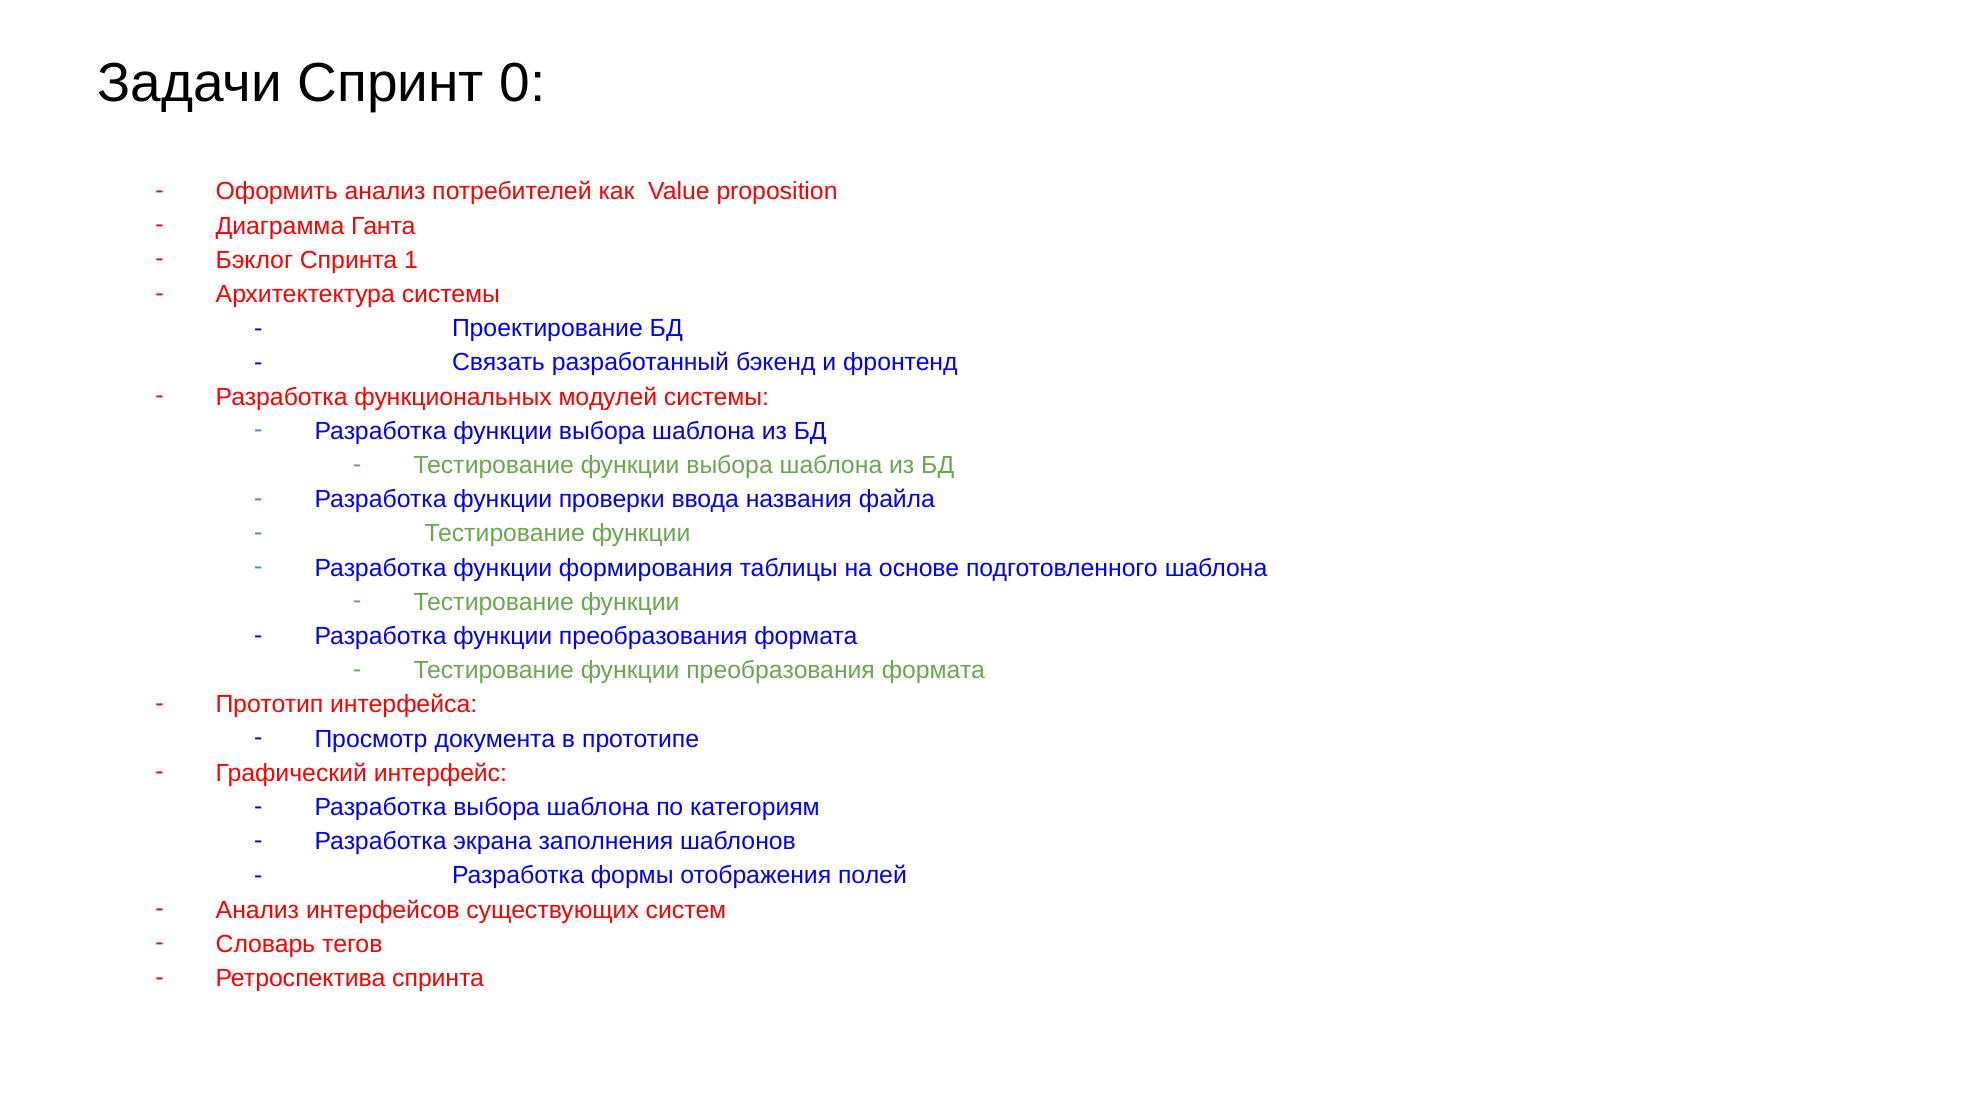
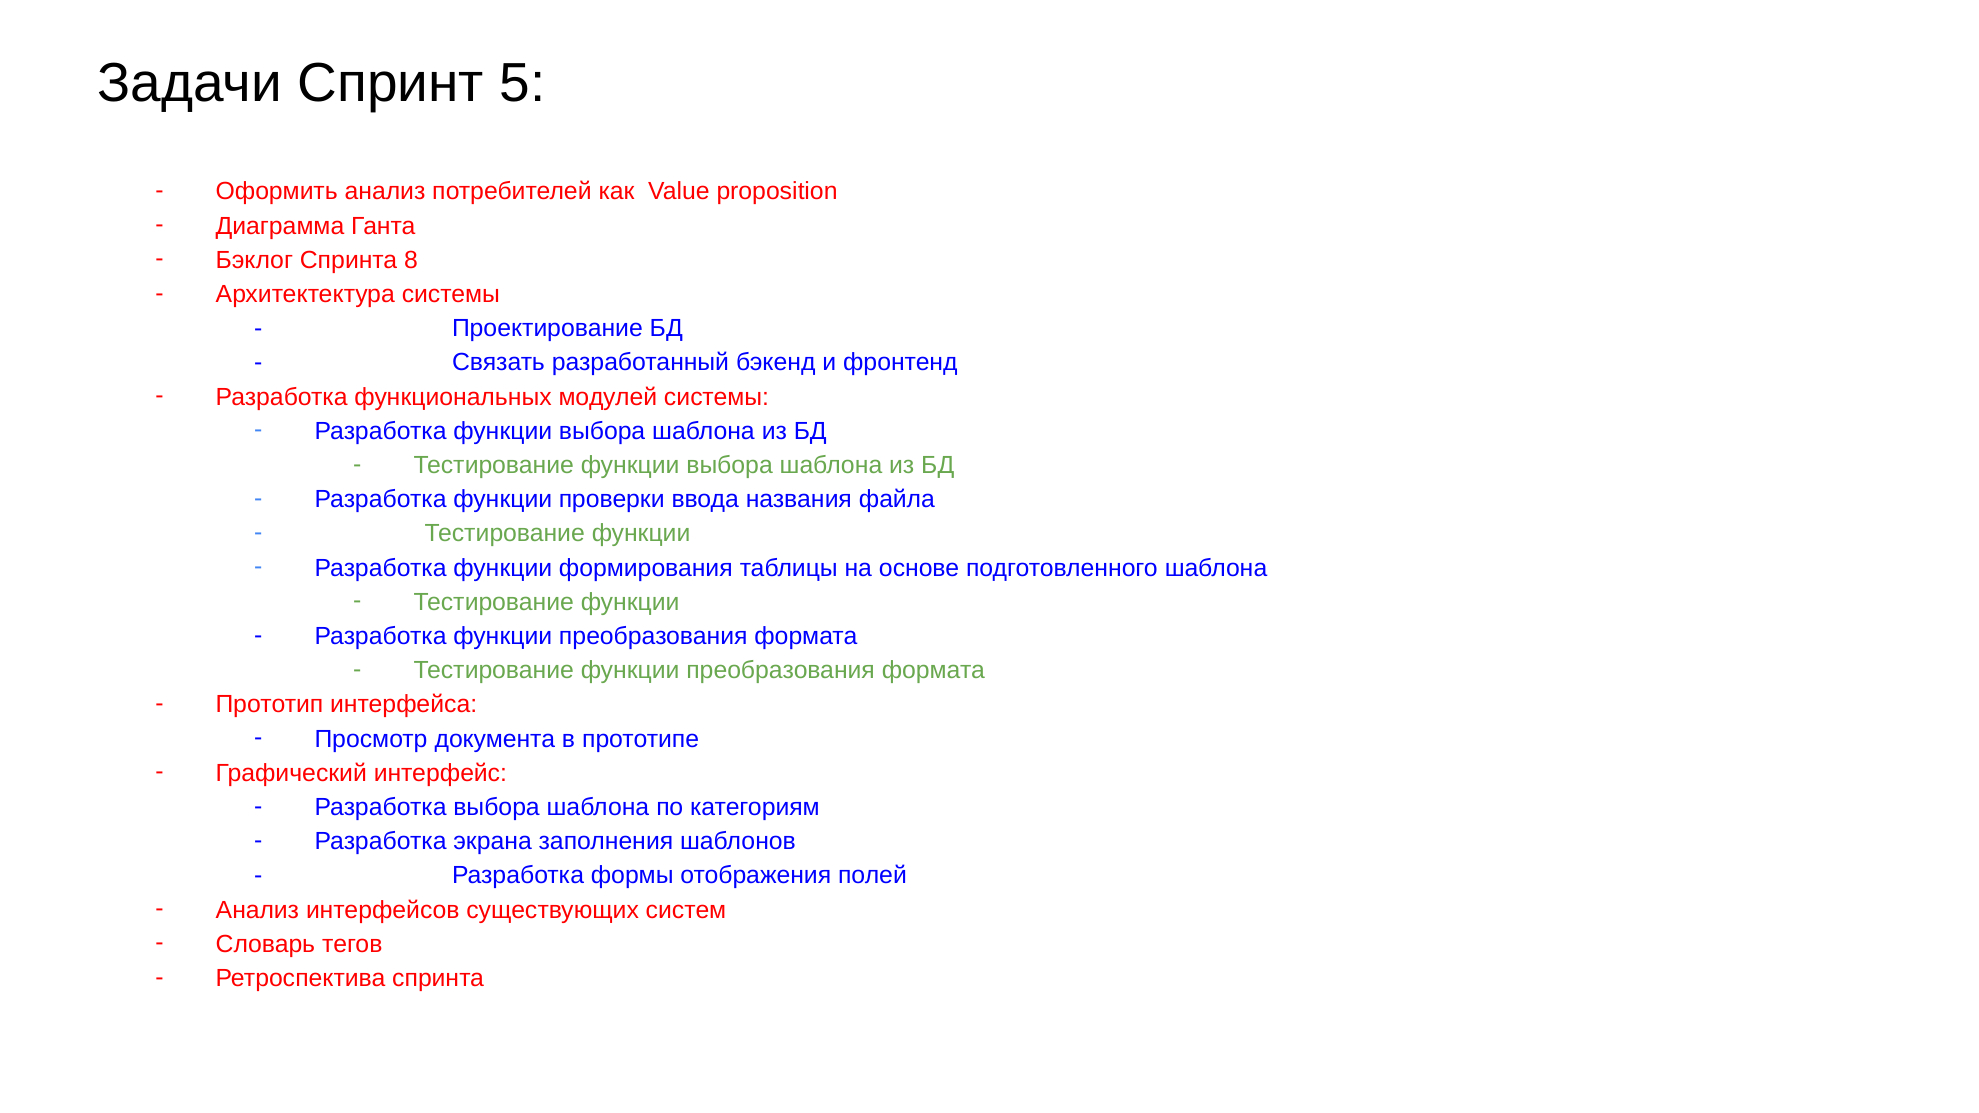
0: 0 -> 5
1: 1 -> 8
